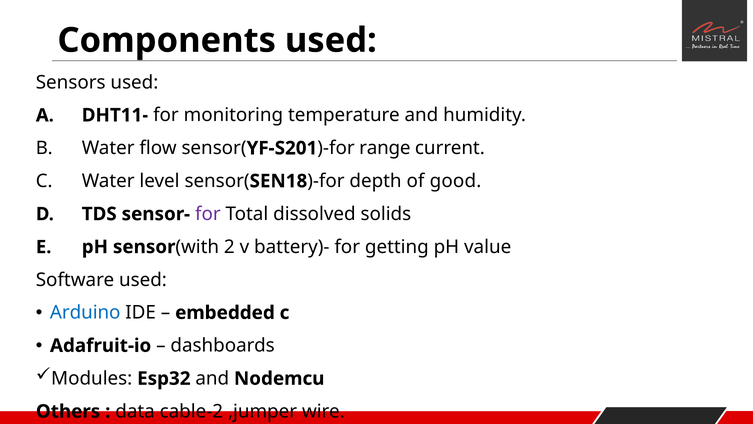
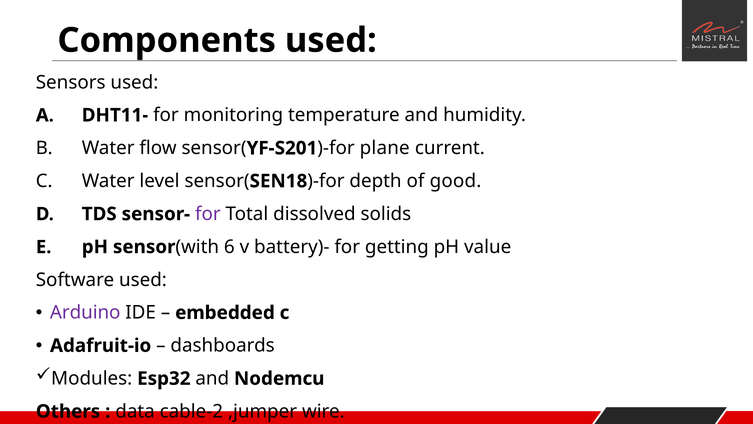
range: range -> plane
2: 2 -> 6
Arduino colour: blue -> purple
